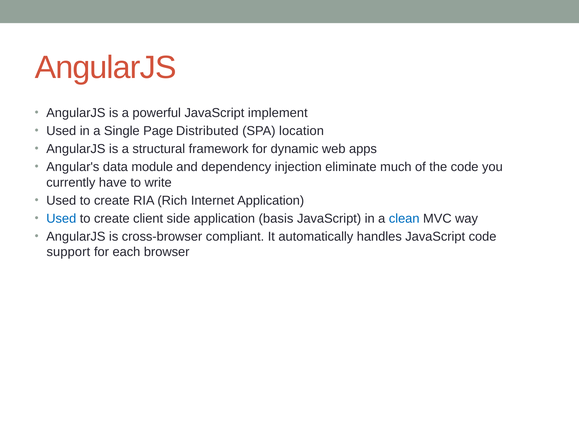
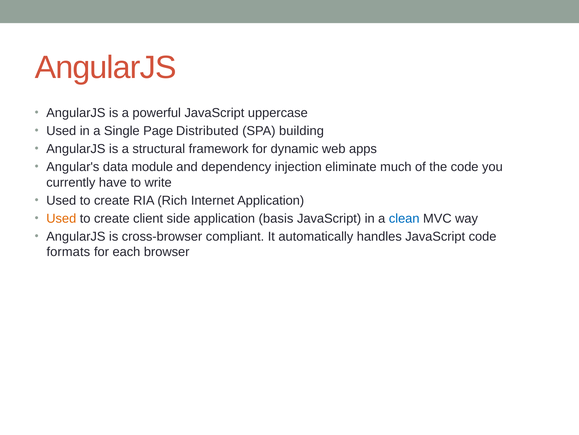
implement: implement -> uppercase
location: location -> building
Used at (61, 218) colour: blue -> orange
support: support -> formats
